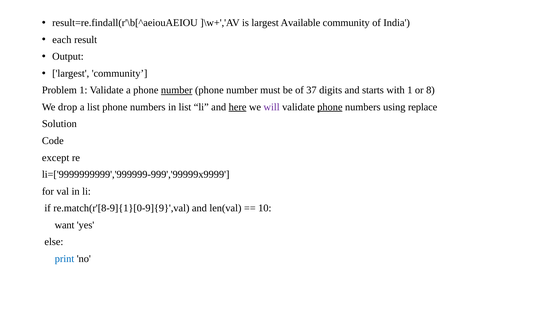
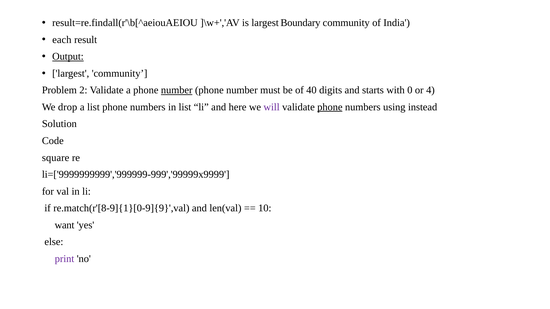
Available: Available -> Boundary
Output underline: none -> present
Problem 1: 1 -> 2
37: 37 -> 40
with 1: 1 -> 0
8: 8 -> 4
here underline: present -> none
replace: replace -> instead
except: except -> square
print colour: blue -> purple
